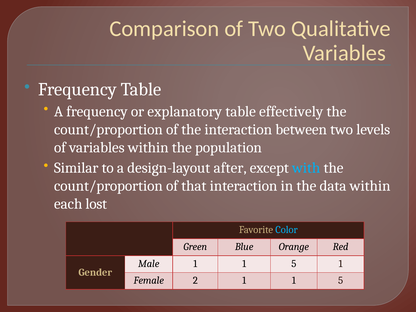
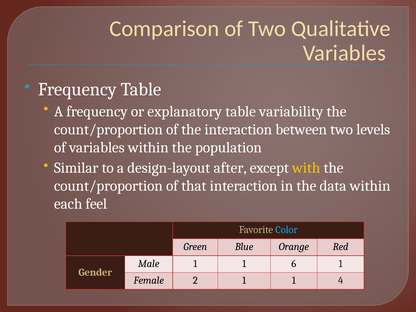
effectively: effectively -> variability
with colour: light blue -> yellow
lost: lost -> feel
Male 1 1 5: 5 -> 6
2 1 1 5: 5 -> 4
